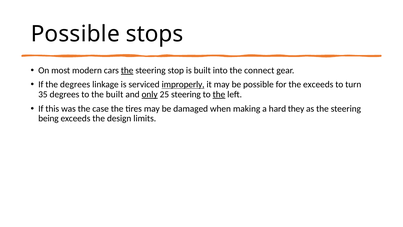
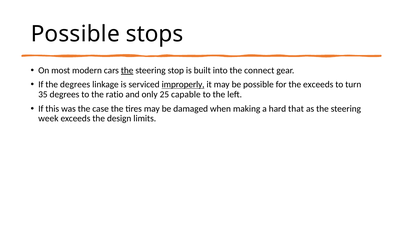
the built: built -> ratio
only underline: present -> none
25 steering: steering -> capable
the at (219, 94) underline: present -> none
they: they -> that
being: being -> week
